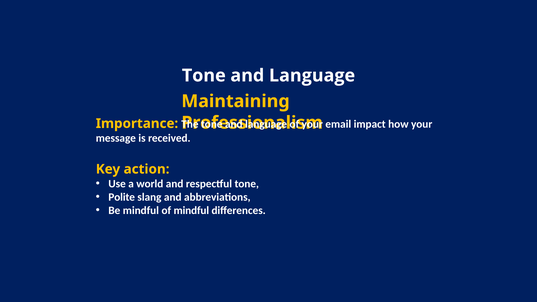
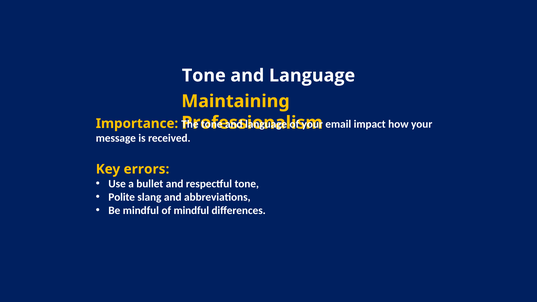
action: action -> errors
world: world -> bullet
